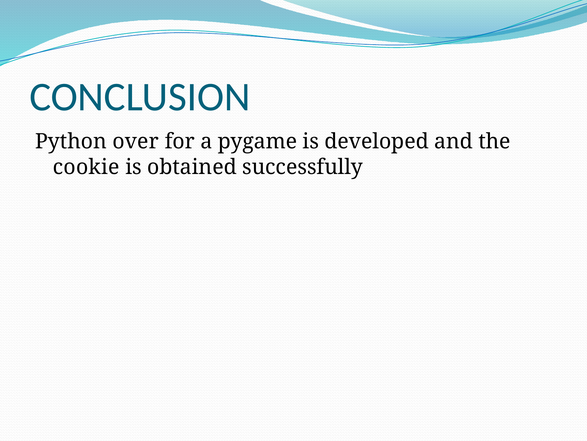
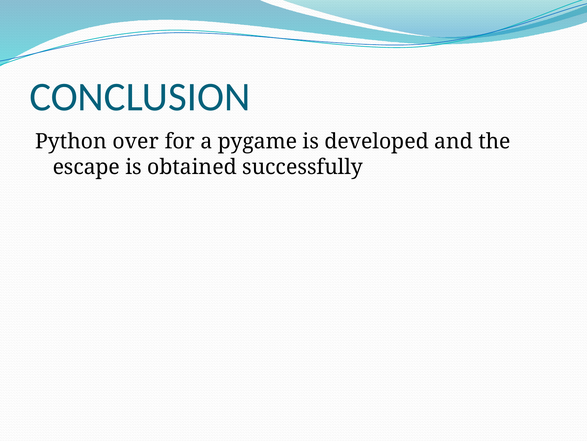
cookie: cookie -> escape
